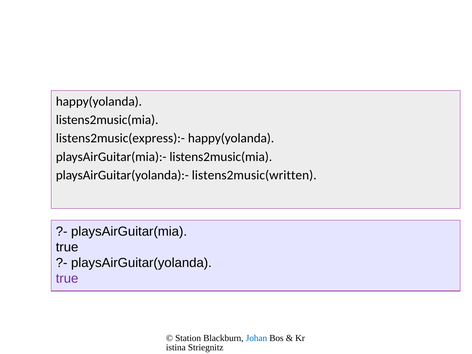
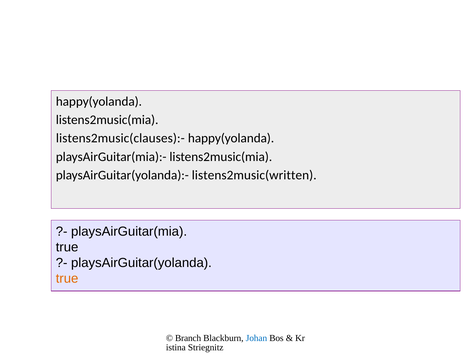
listens2music(express):-: listens2music(express):- -> listens2music(clauses):-
true at (67, 279) colour: purple -> orange
Station: Station -> Branch
